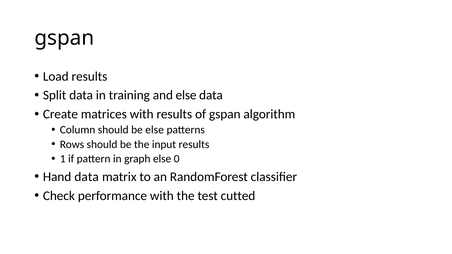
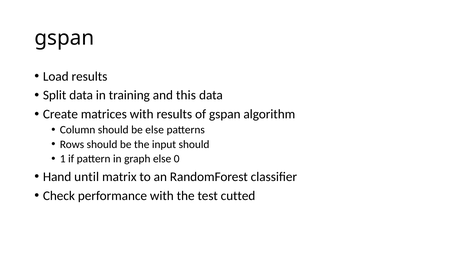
and else: else -> this
input results: results -> should
Hand data: data -> until
